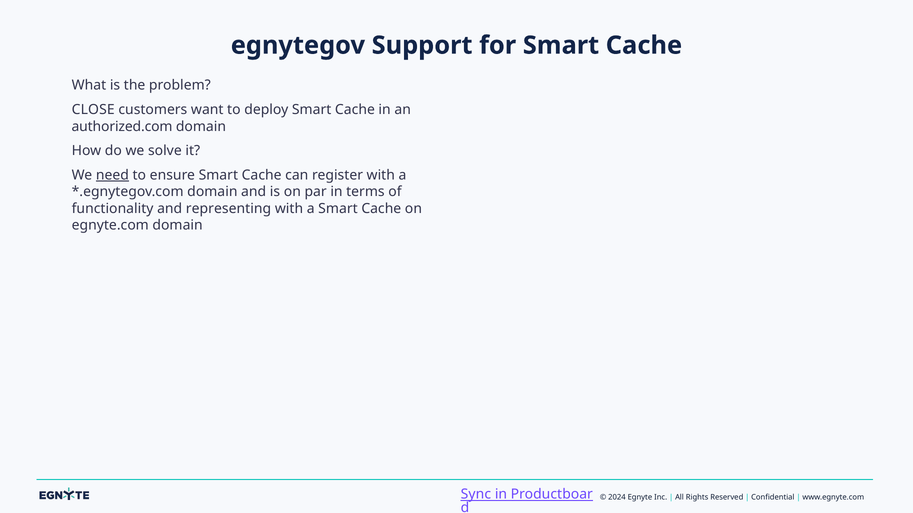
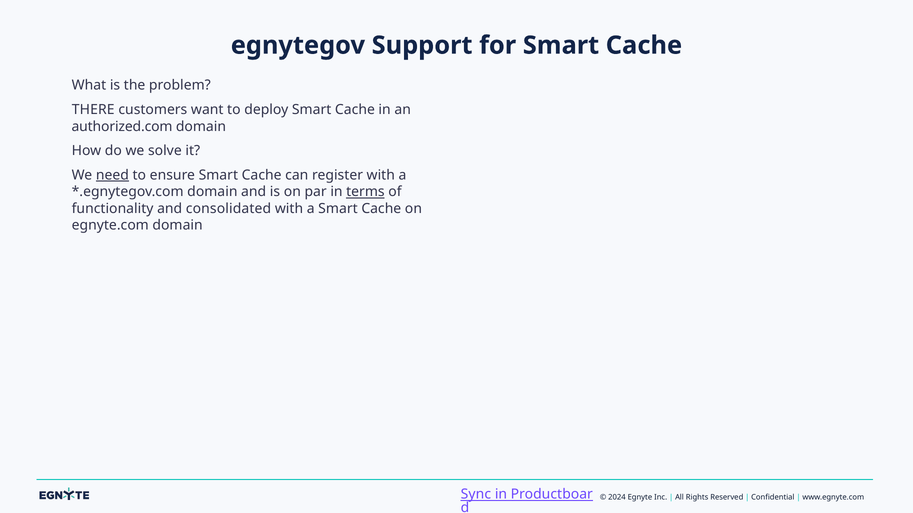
CLOSE: CLOSE -> THERE
terms underline: none -> present
representing: representing -> consolidated
